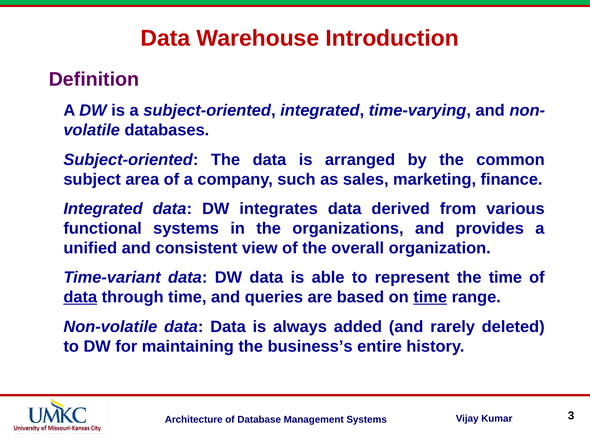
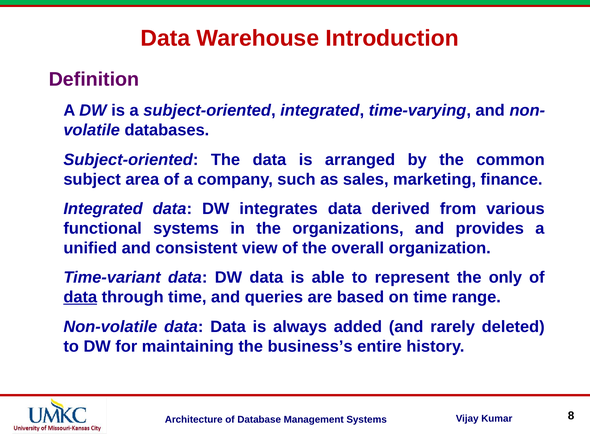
the time: time -> only
time at (430, 298) underline: present -> none
3: 3 -> 8
